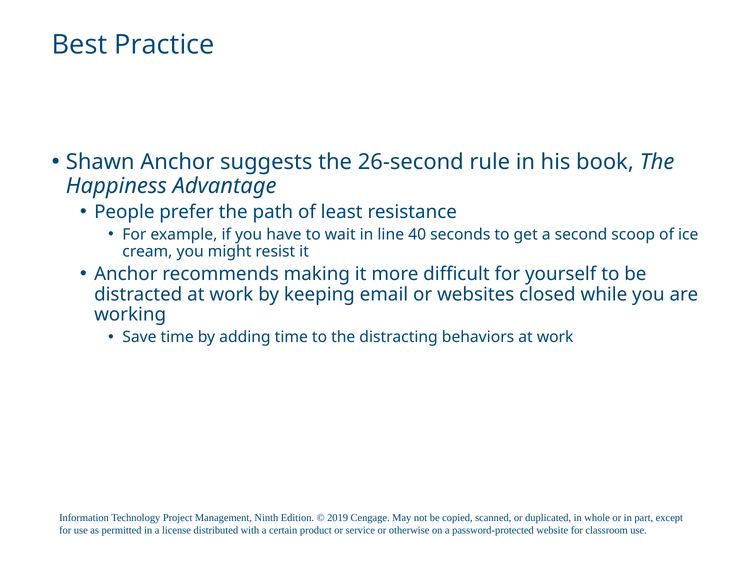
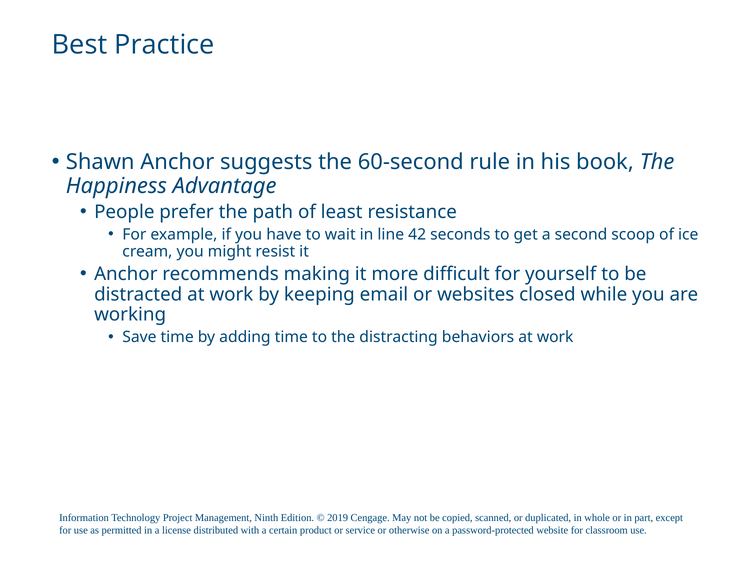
26-second: 26-second -> 60-second
40: 40 -> 42
